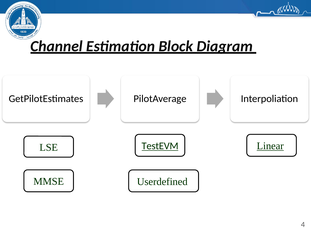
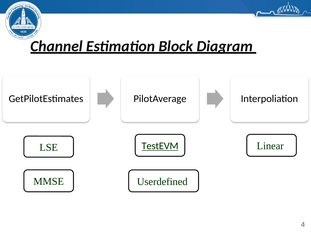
Linear underline: present -> none
